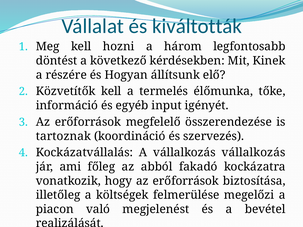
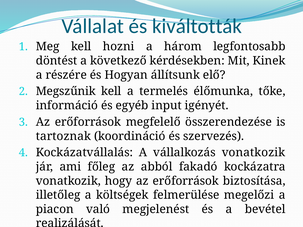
Közvetítők: Közvetítők -> Megszűnik
vállalkozás vállalkozás: vállalkozás -> vonatkozik
